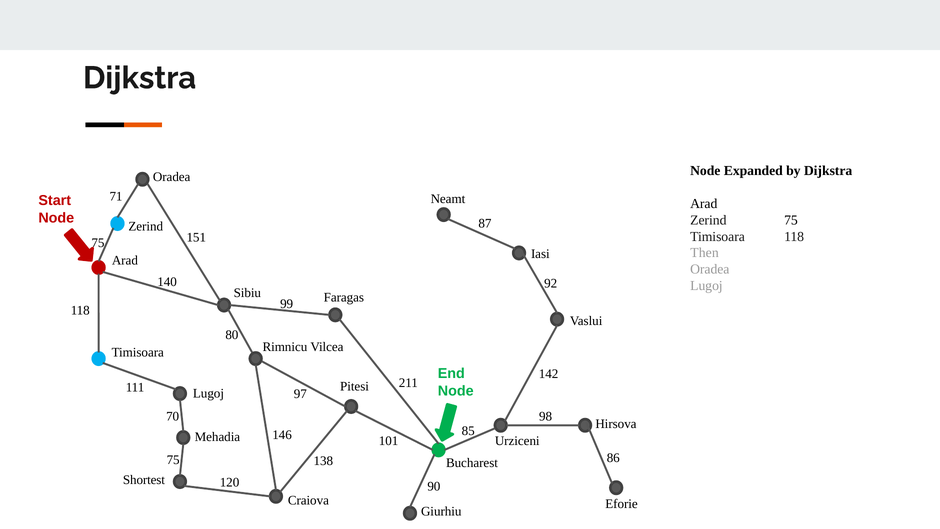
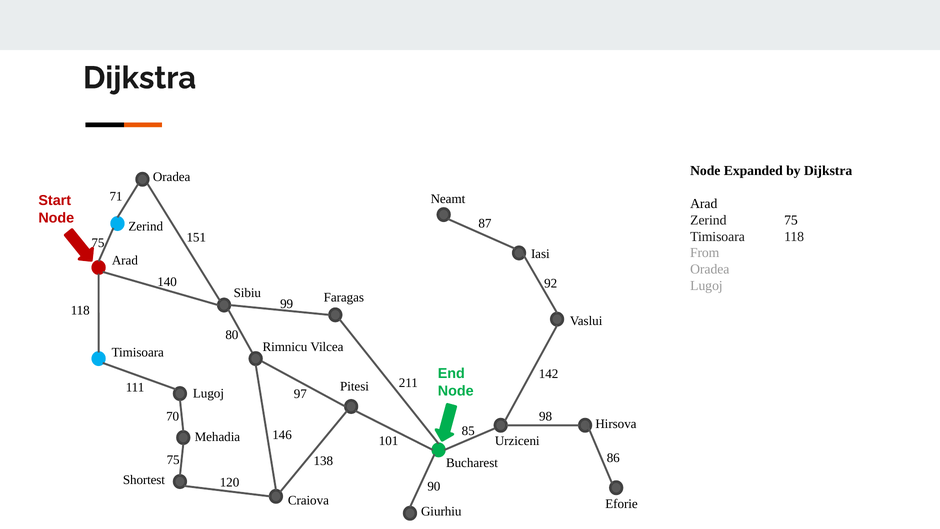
Then: Then -> From
